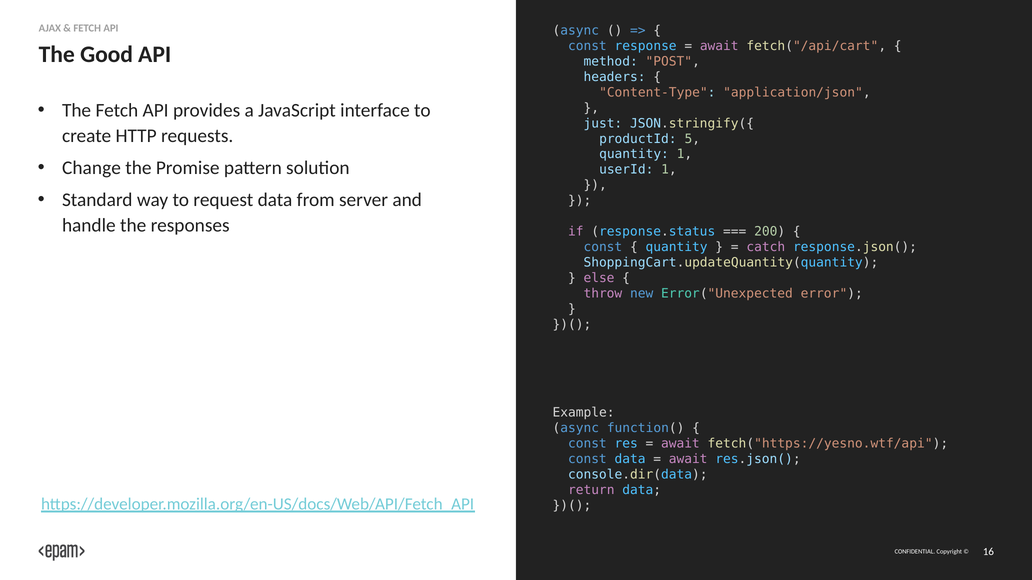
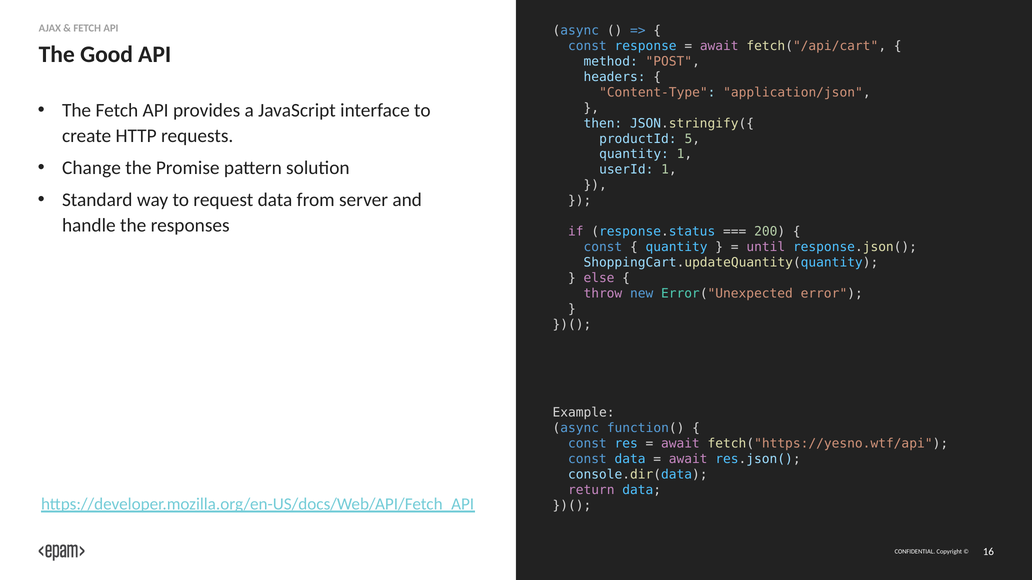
just: just -> then
catch: catch -> until
